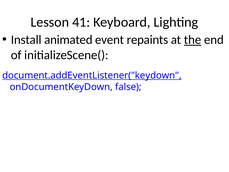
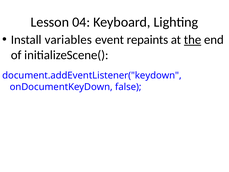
41: 41 -> 04
animated: animated -> variables
document.addEventListener("keydown underline: present -> none
